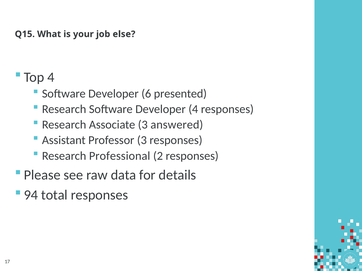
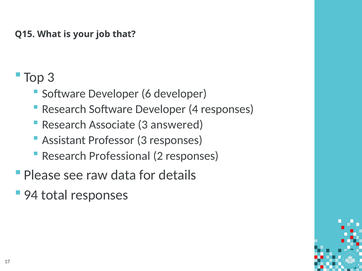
else: else -> that
Top 4: 4 -> 3
6 presented: presented -> developer
